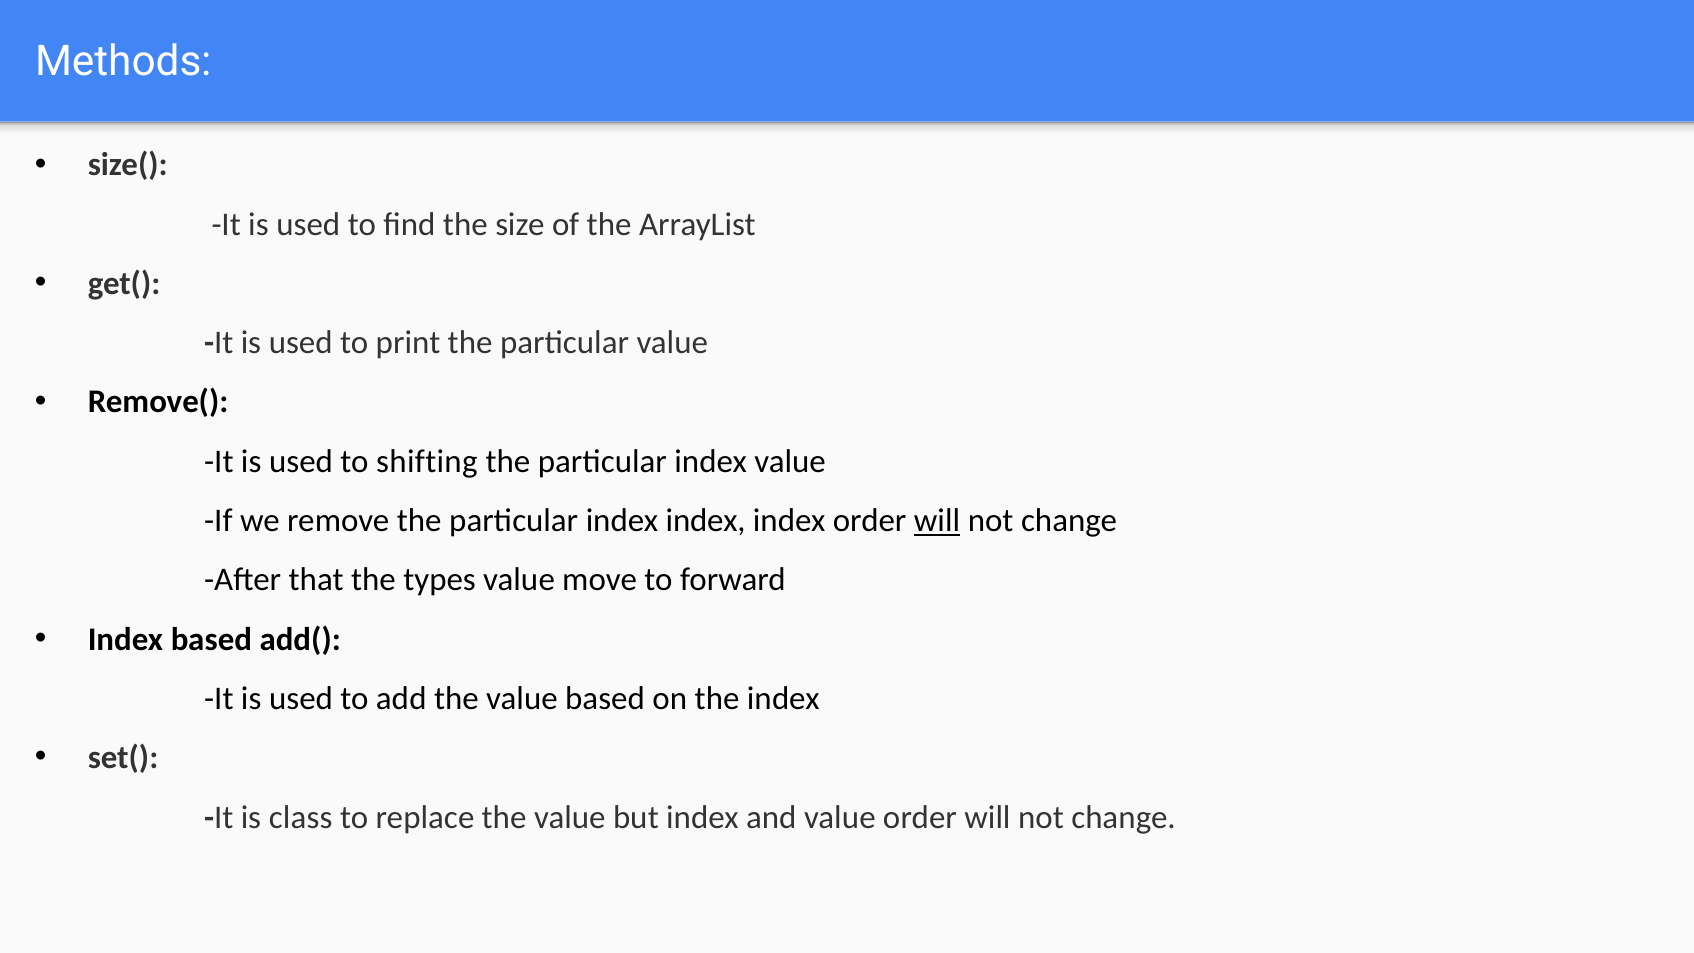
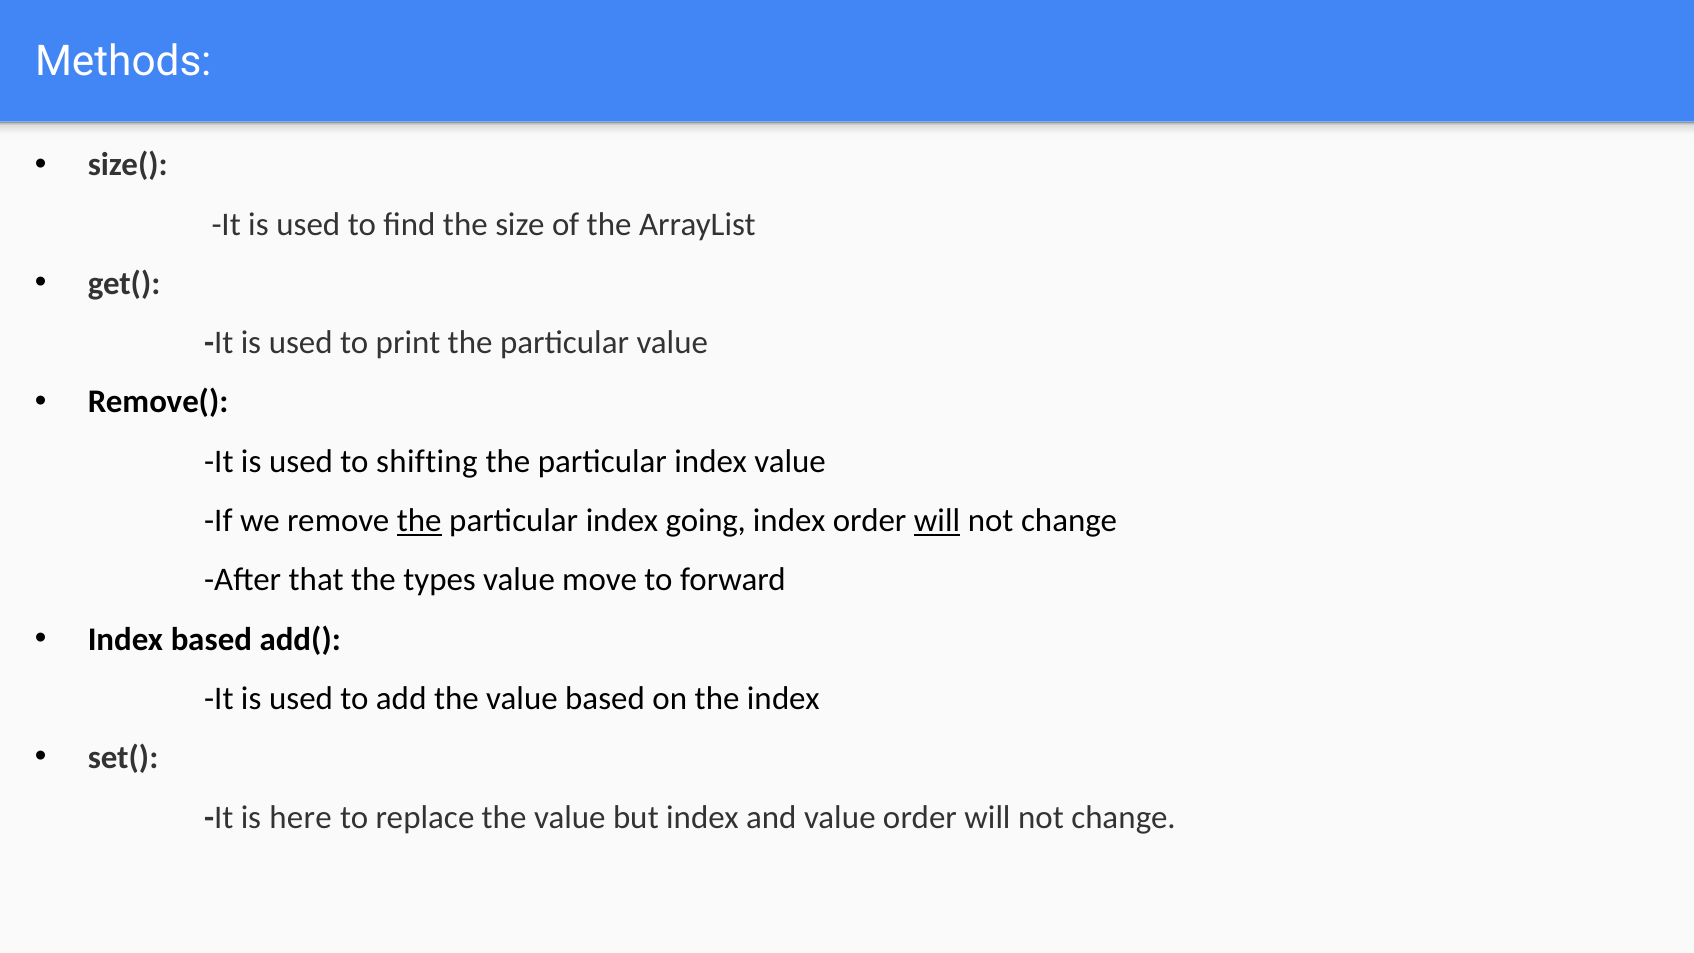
the at (419, 521) underline: none -> present
particular index index: index -> going
class: class -> here
